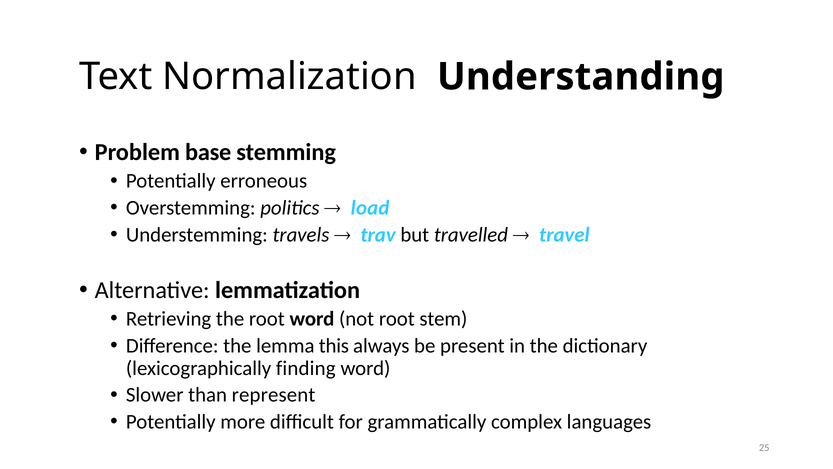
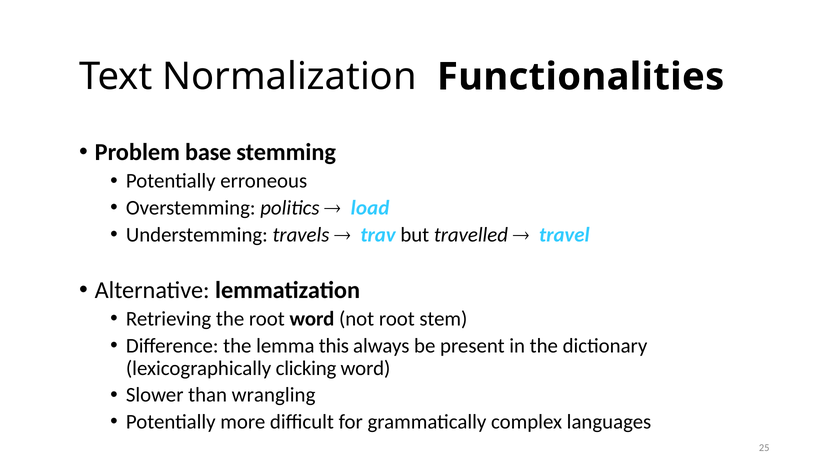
Understanding: Understanding -> Functionalities
finding: finding -> clicking
represent: represent -> wrangling
